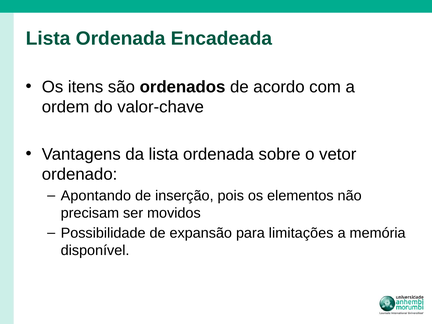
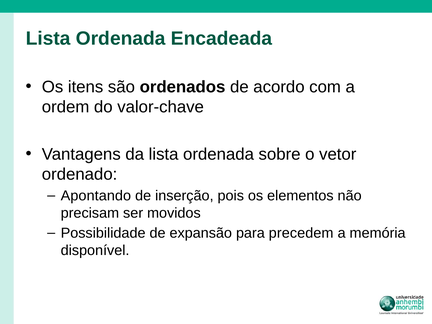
limitações: limitações -> precedem
